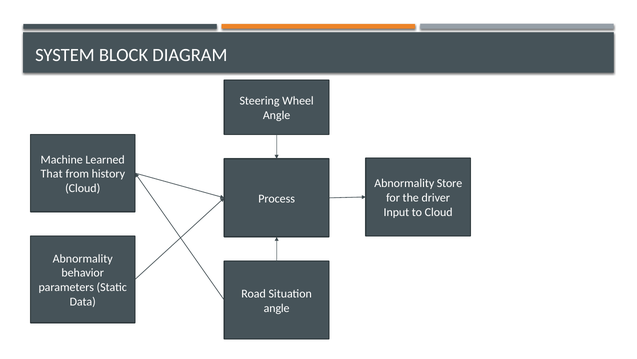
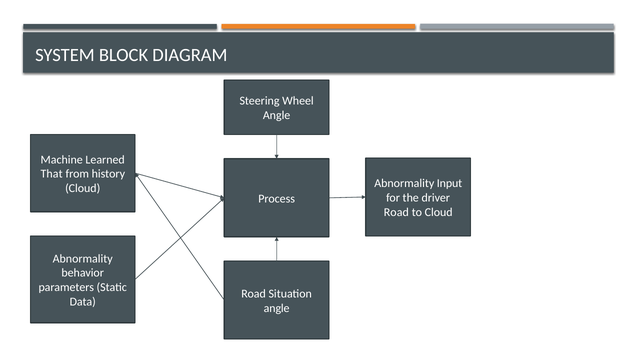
Store: Store -> Input
Input at (396, 212): Input -> Road
